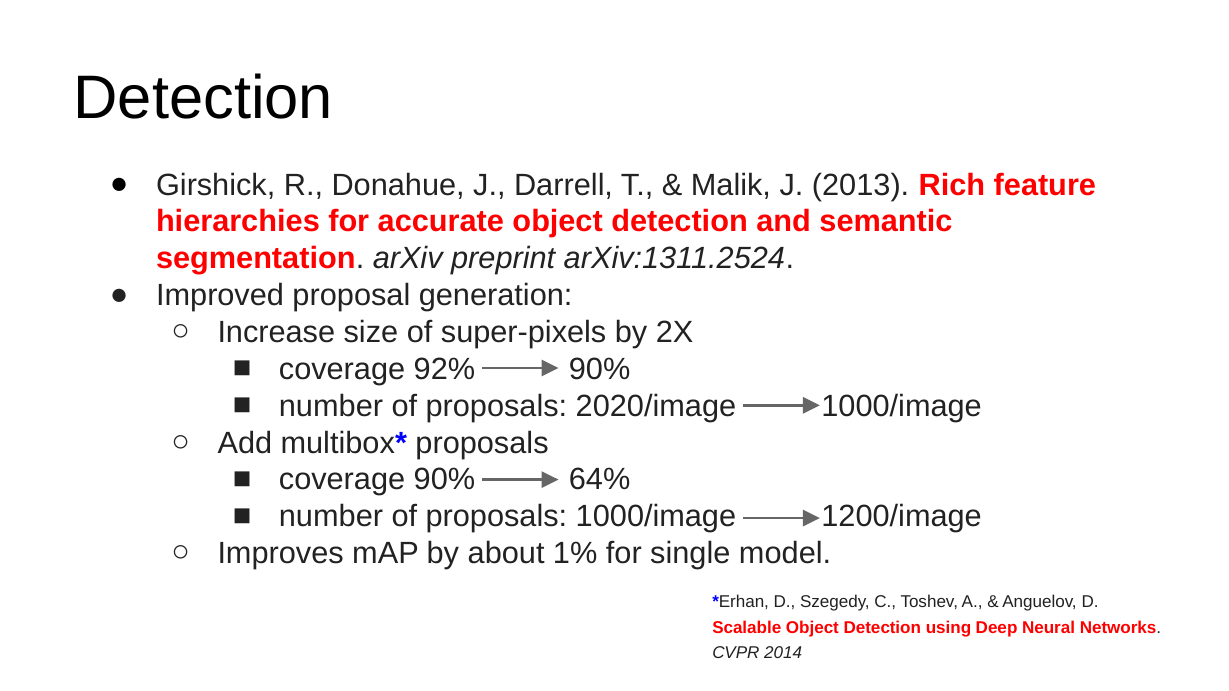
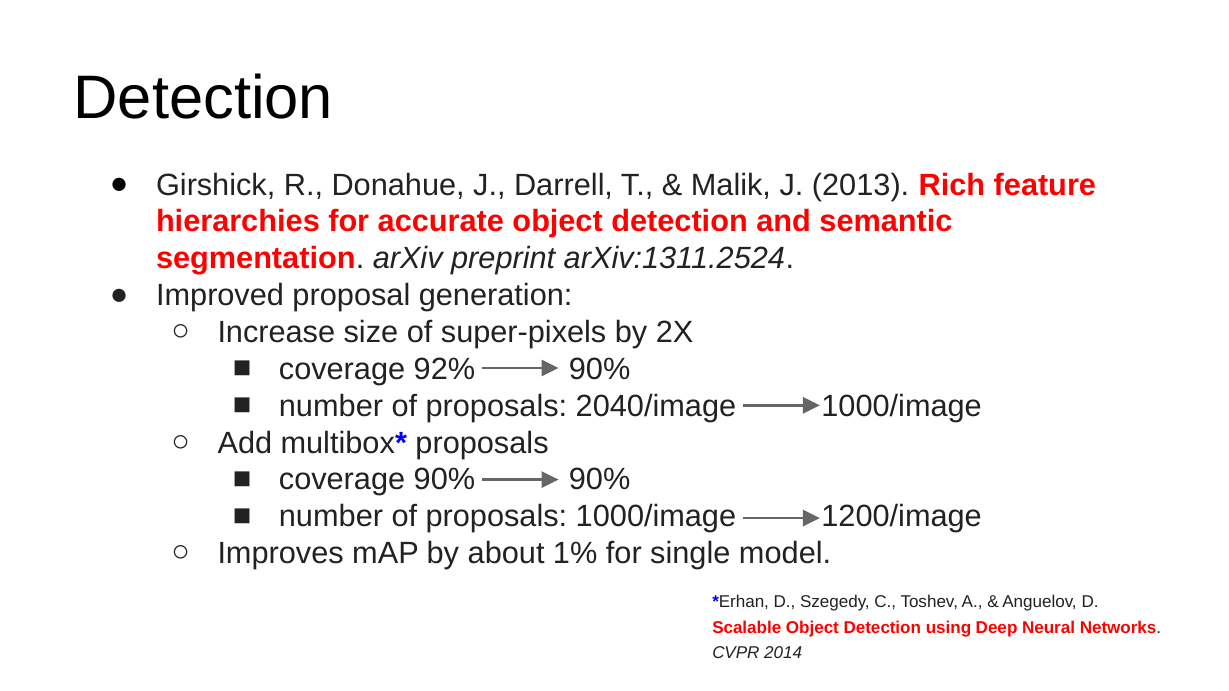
2020/image: 2020/image -> 2040/image
90% 64%: 64% -> 90%
